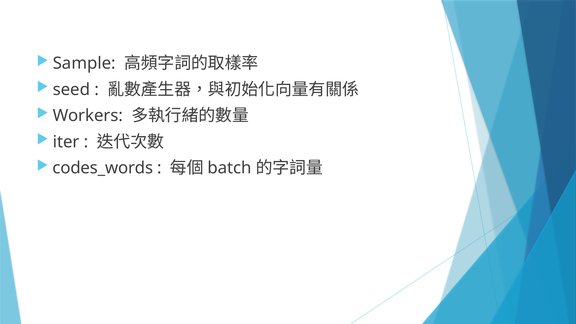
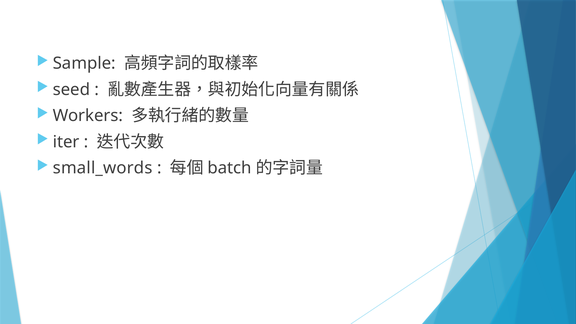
codes_words: codes_words -> small_words
